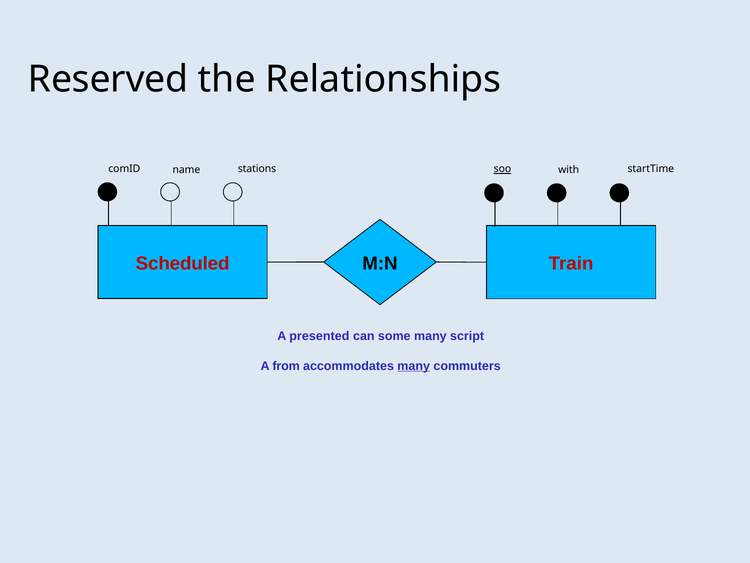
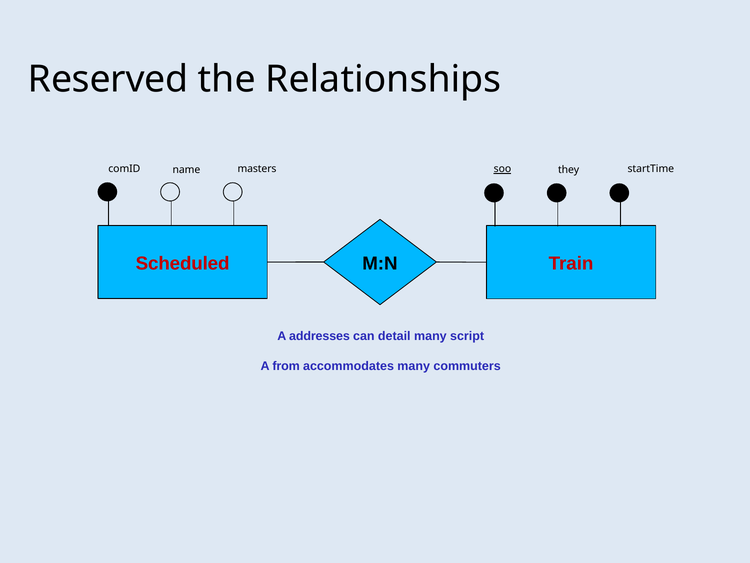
with: with -> they
stations: stations -> masters
presented: presented -> addresses
some: some -> detail
many at (414, 366) underline: present -> none
